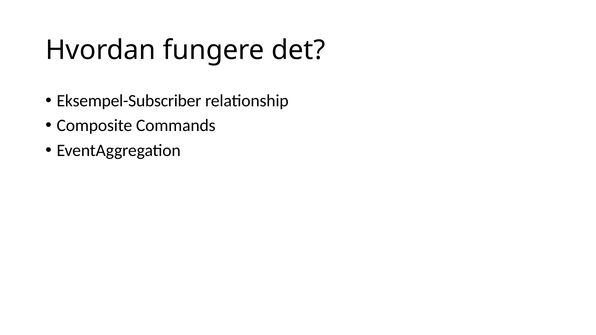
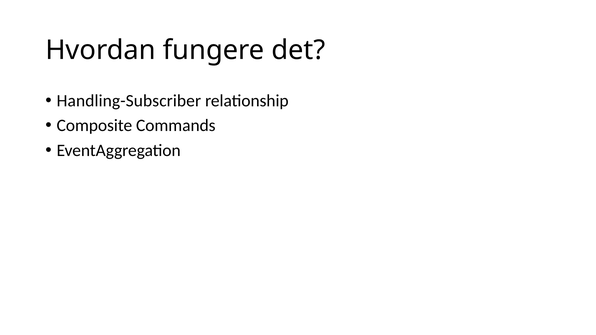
Eksempel-Subscriber: Eksempel-Subscriber -> Handling-Subscriber
